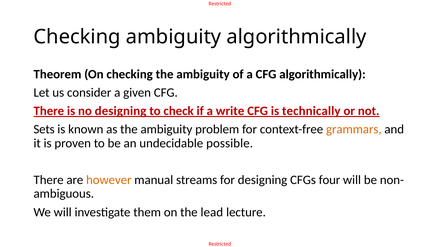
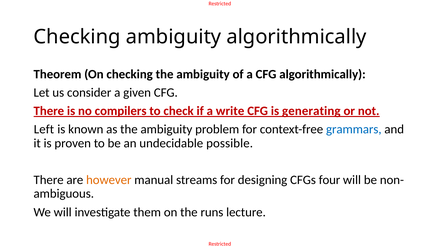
no designing: designing -> compilers
technically: technically -> generating
Sets: Sets -> Left
grammars colour: orange -> blue
lead: lead -> runs
